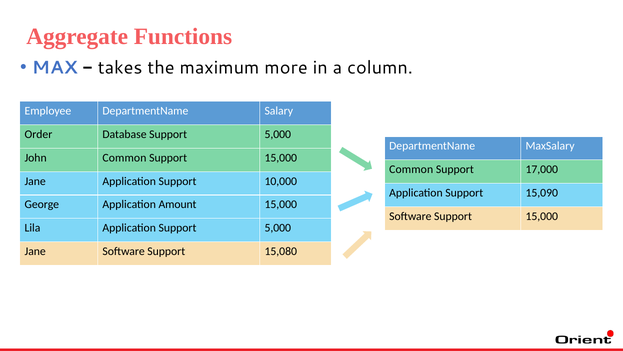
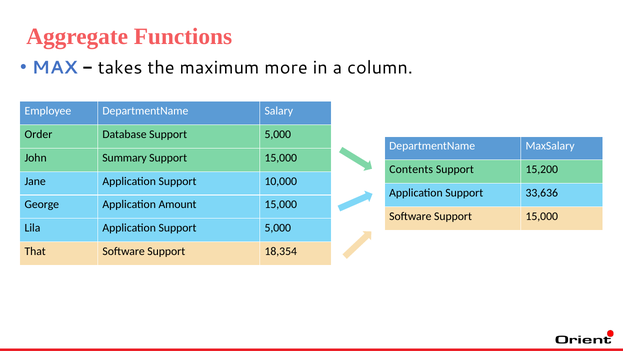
John Common: Common -> Summary
Common at (411, 169): Common -> Contents
17,000: 17,000 -> 15,200
15,090: 15,090 -> 33,636
Jane at (35, 251): Jane -> That
15,080: 15,080 -> 18,354
